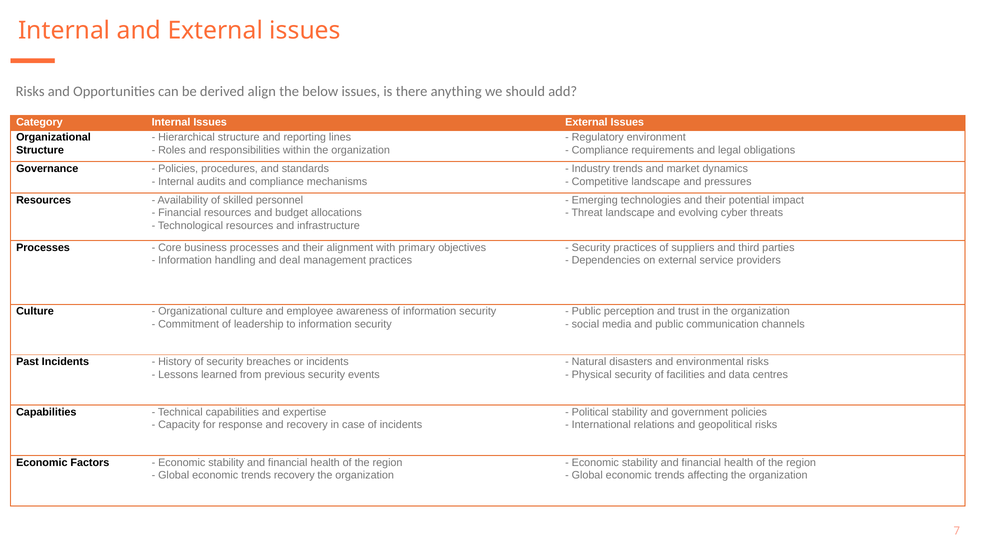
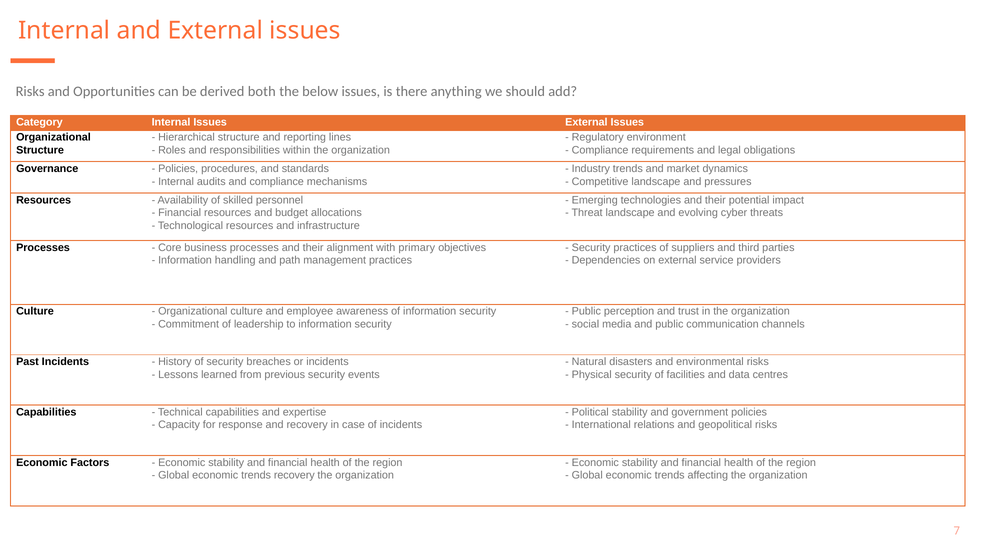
align: align -> both
deal: deal -> path
